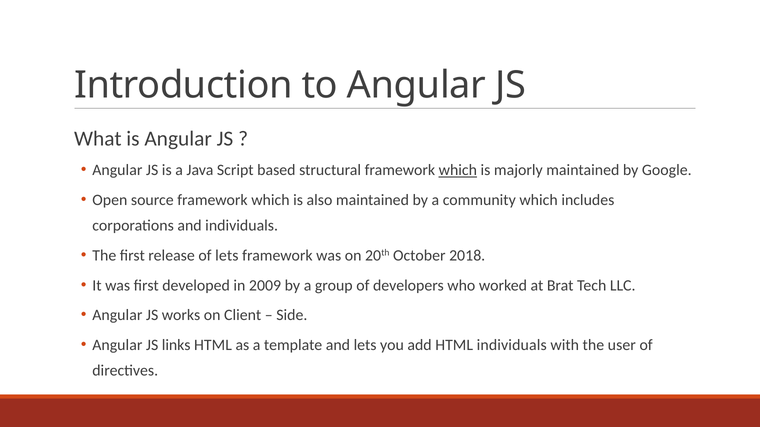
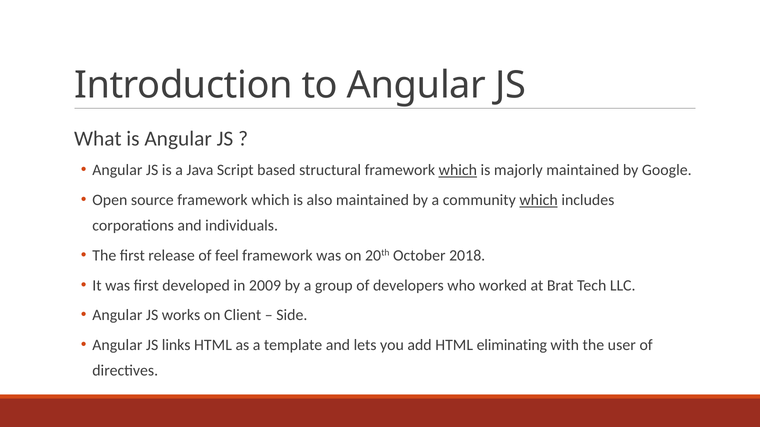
which at (539, 200) underline: none -> present
of lets: lets -> feel
HTML individuals: individuals -> eliminating
